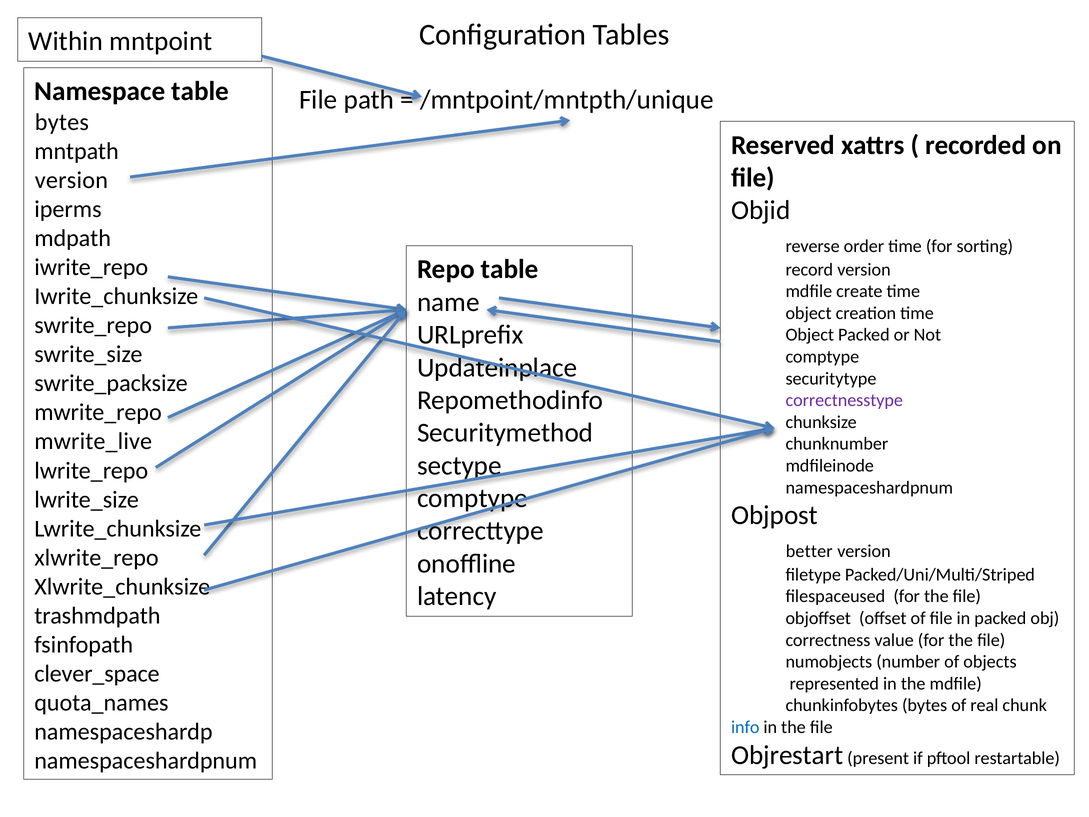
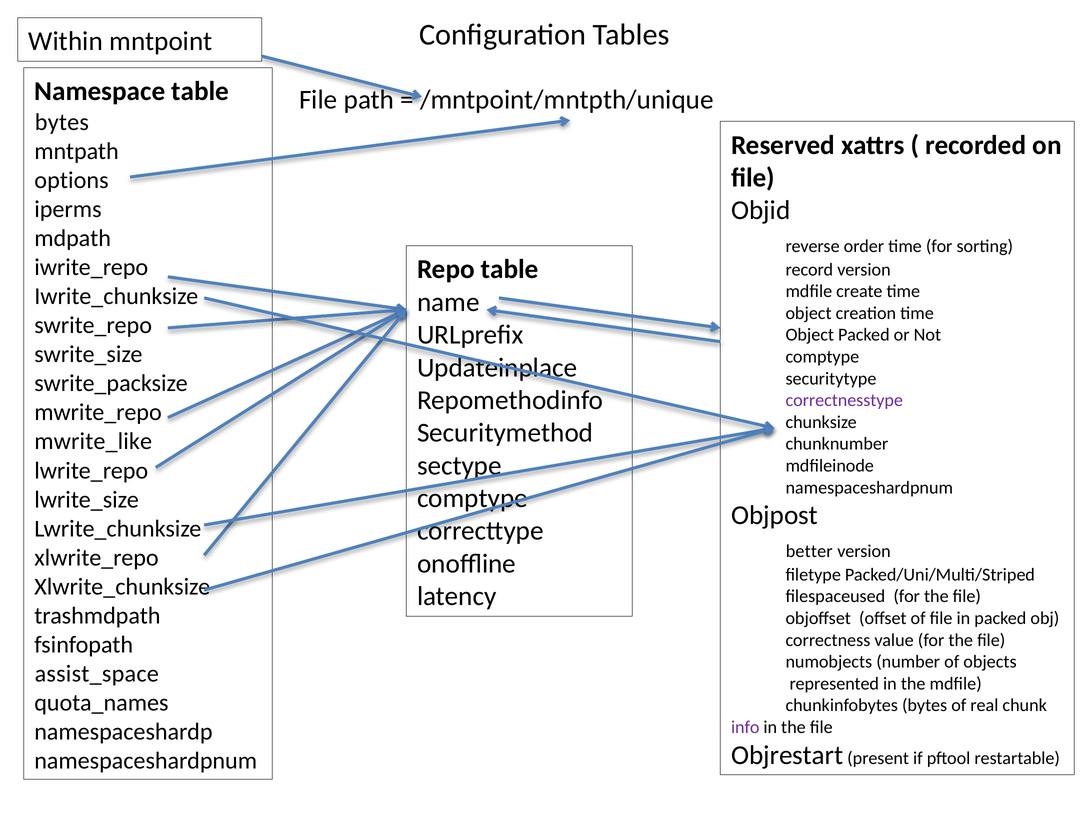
version at (71, 180): version -> options
mwrite_live: mwrite_live -> mwrite_like
clever_space: clever_space -> assist_space
info colour: blue -> purple
